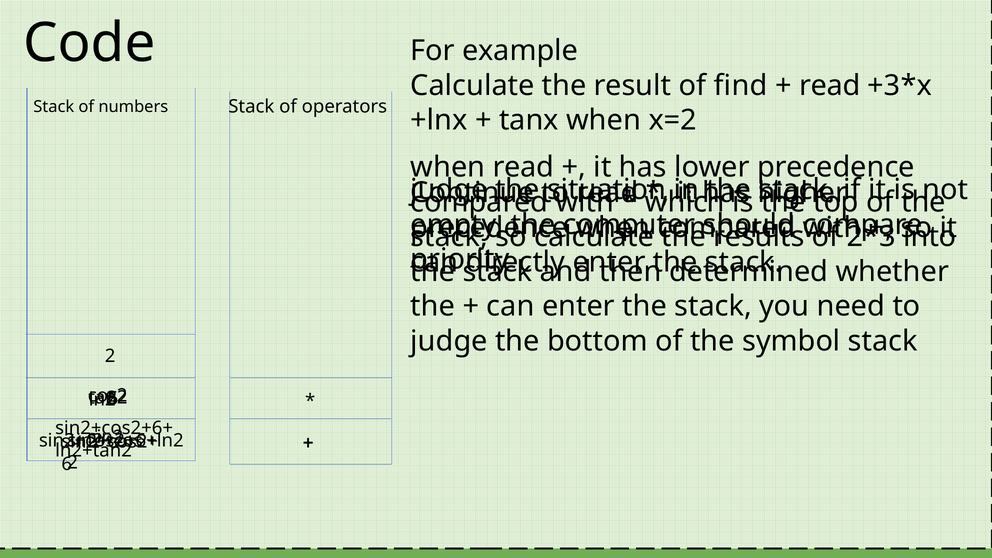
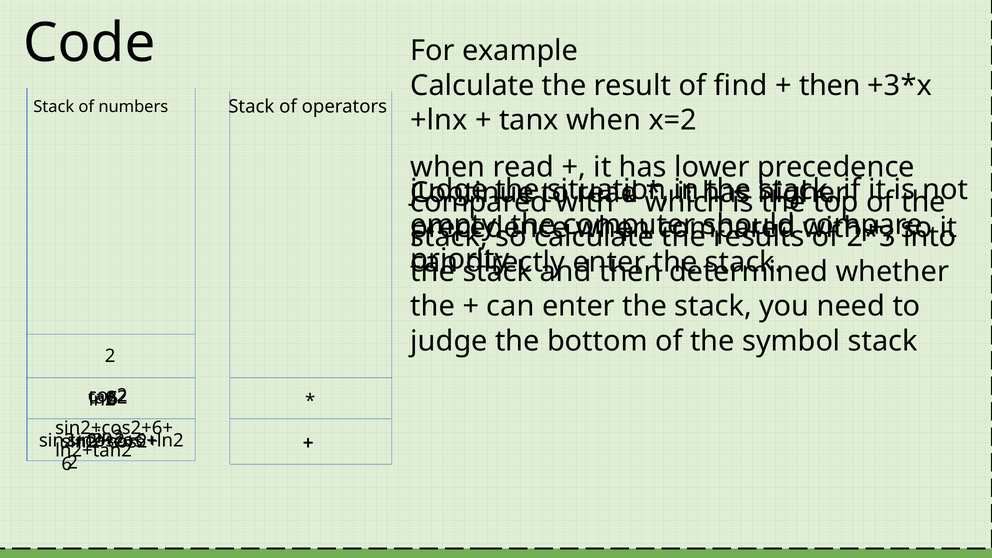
read at (830, 86): read -> then
